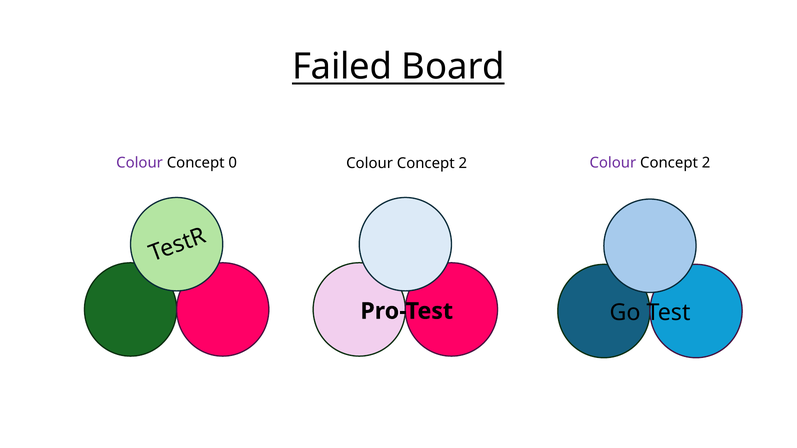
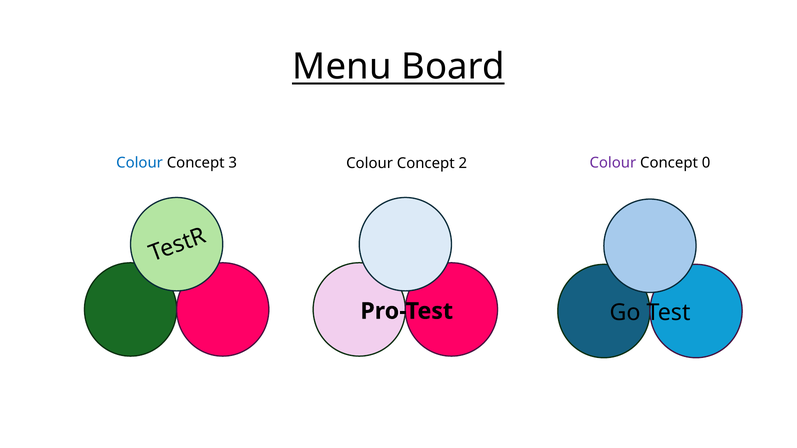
Failed: Failed -> Menu
Colour at (140, 163) colour: purple -> blue
0: 0 -> 3
2 at (706, 163): 2 -> 0
